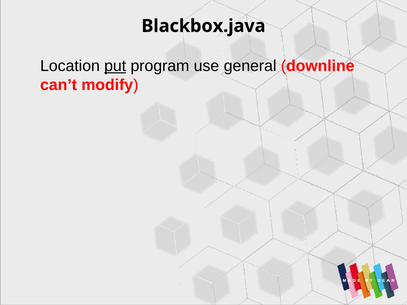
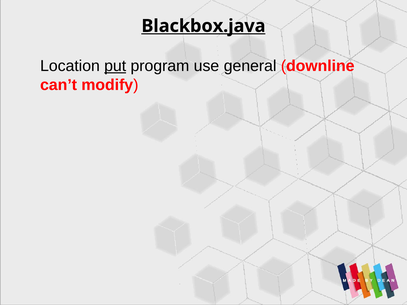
Blackbox.java underline: none -> present
